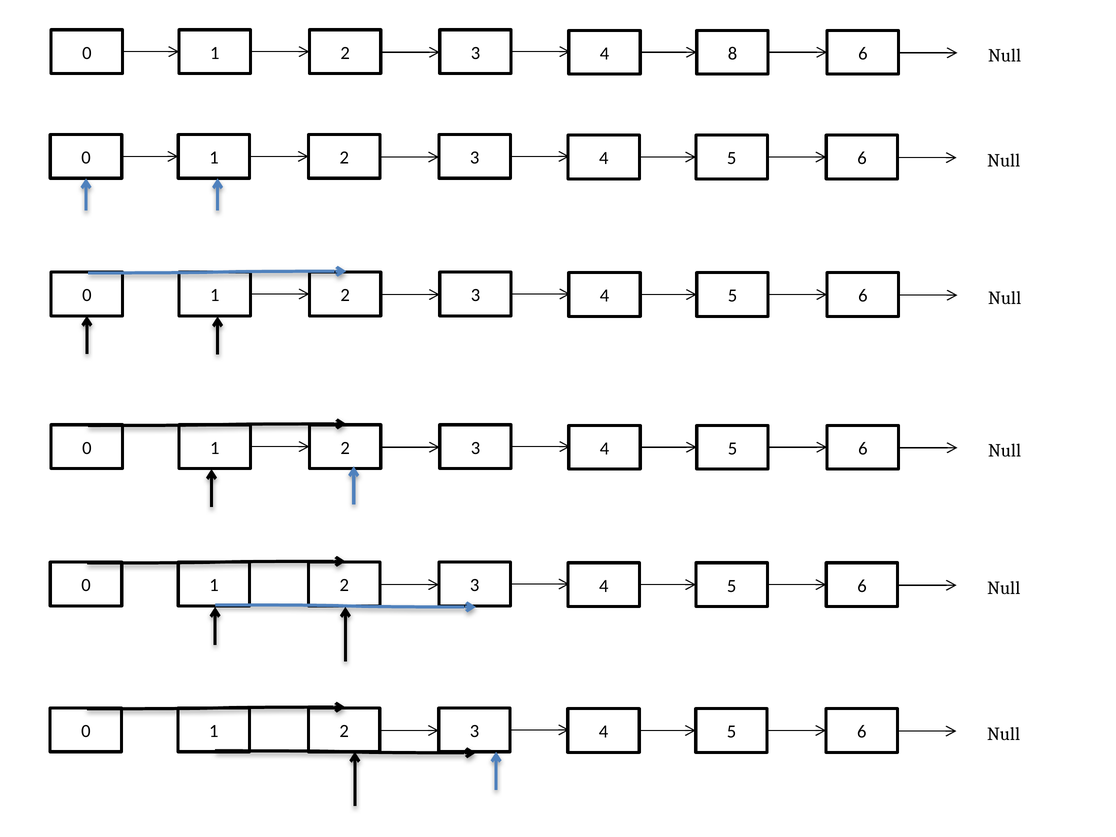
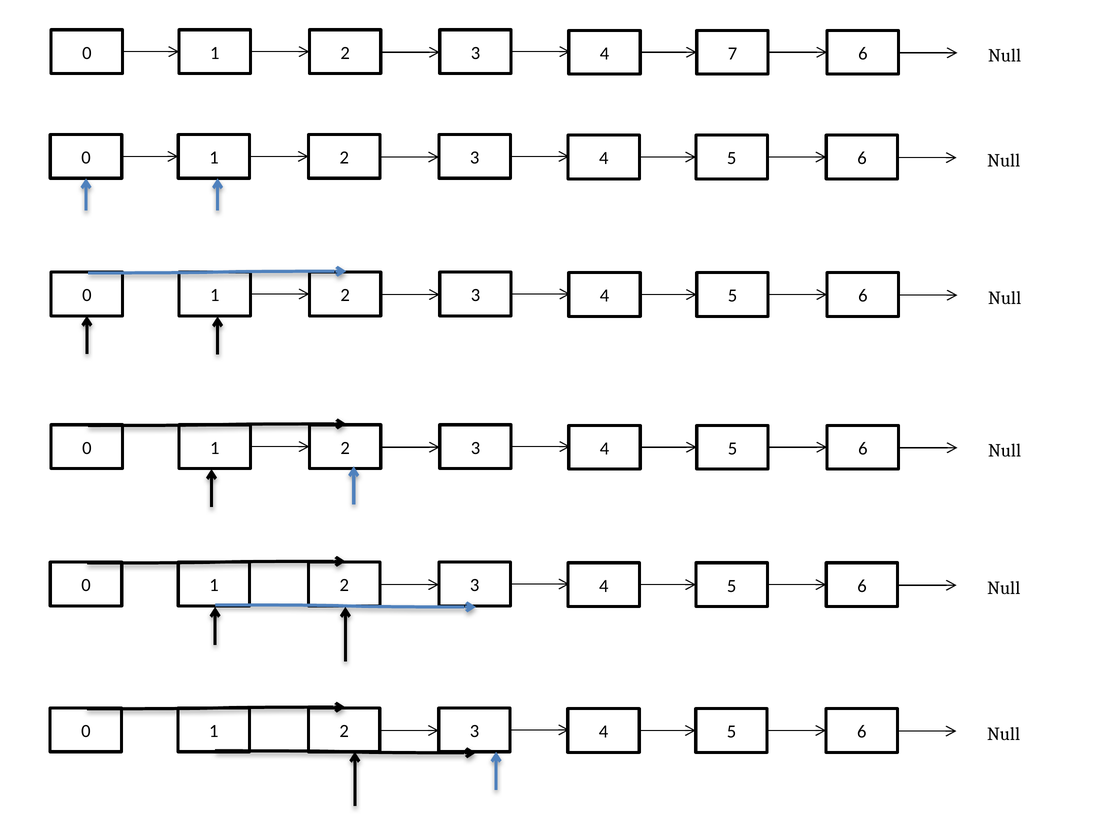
8: 8 -> 7
